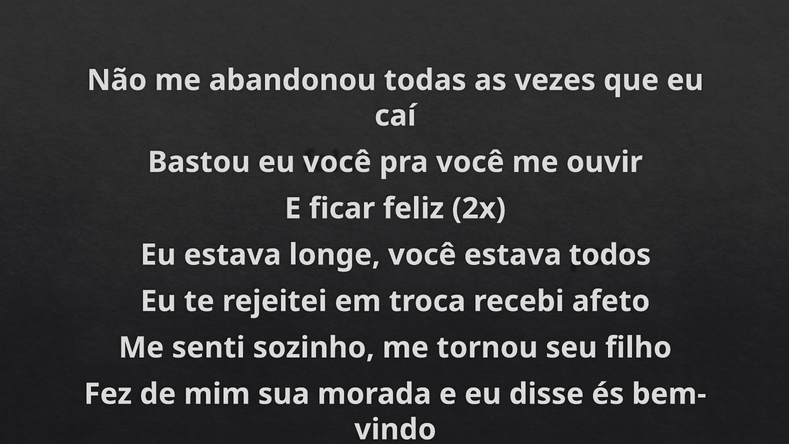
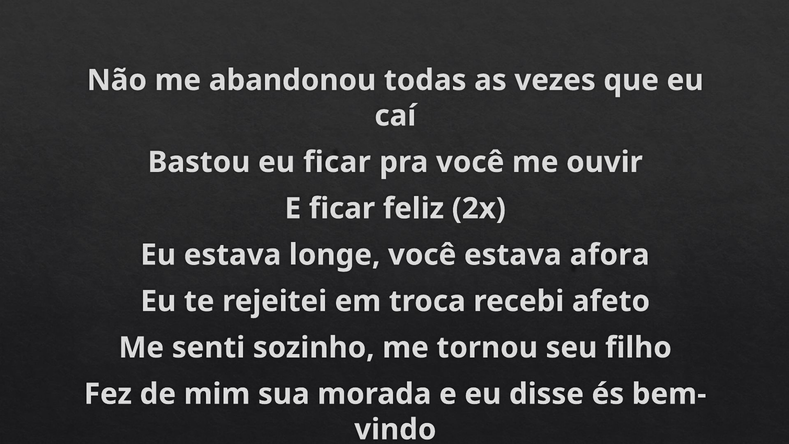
eu você: você -> ficar
todos: todos -> afora
